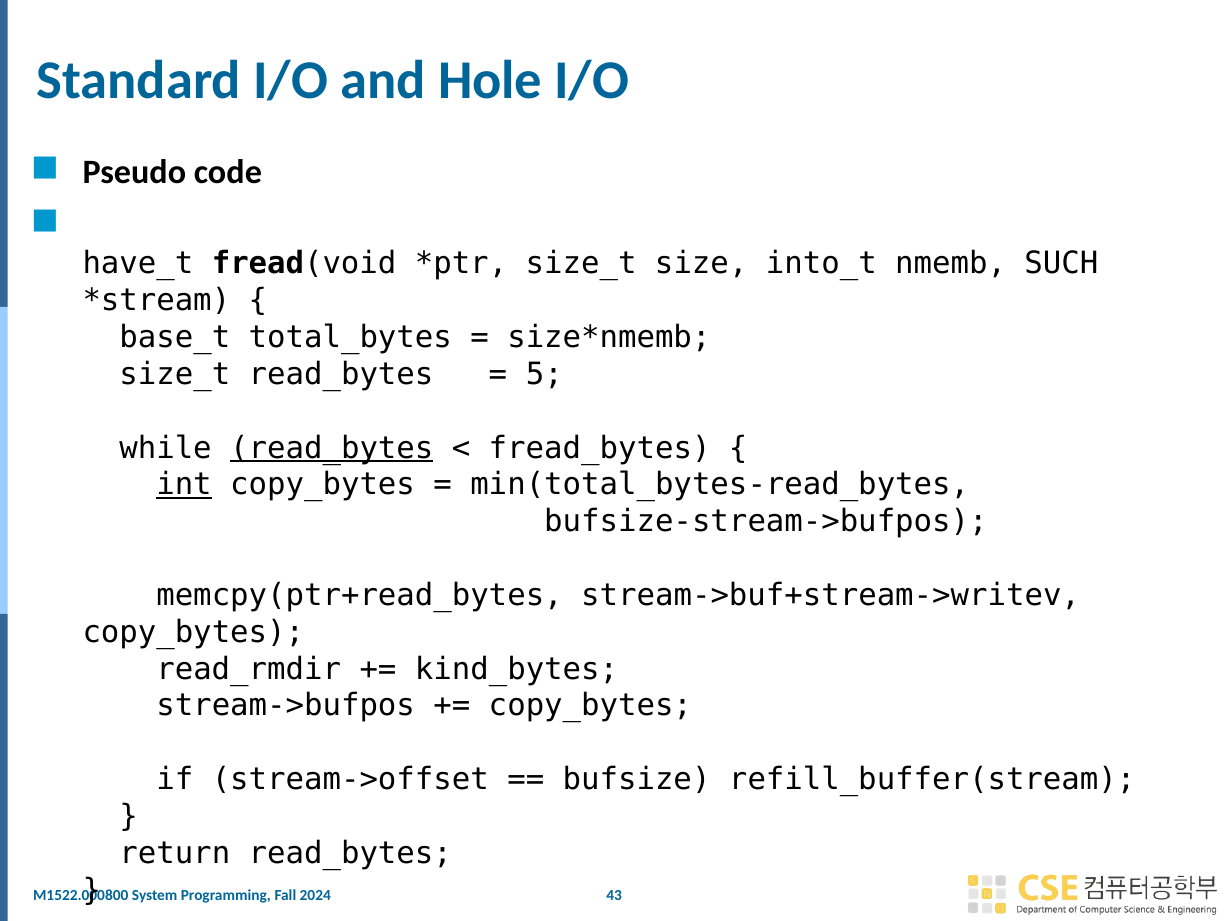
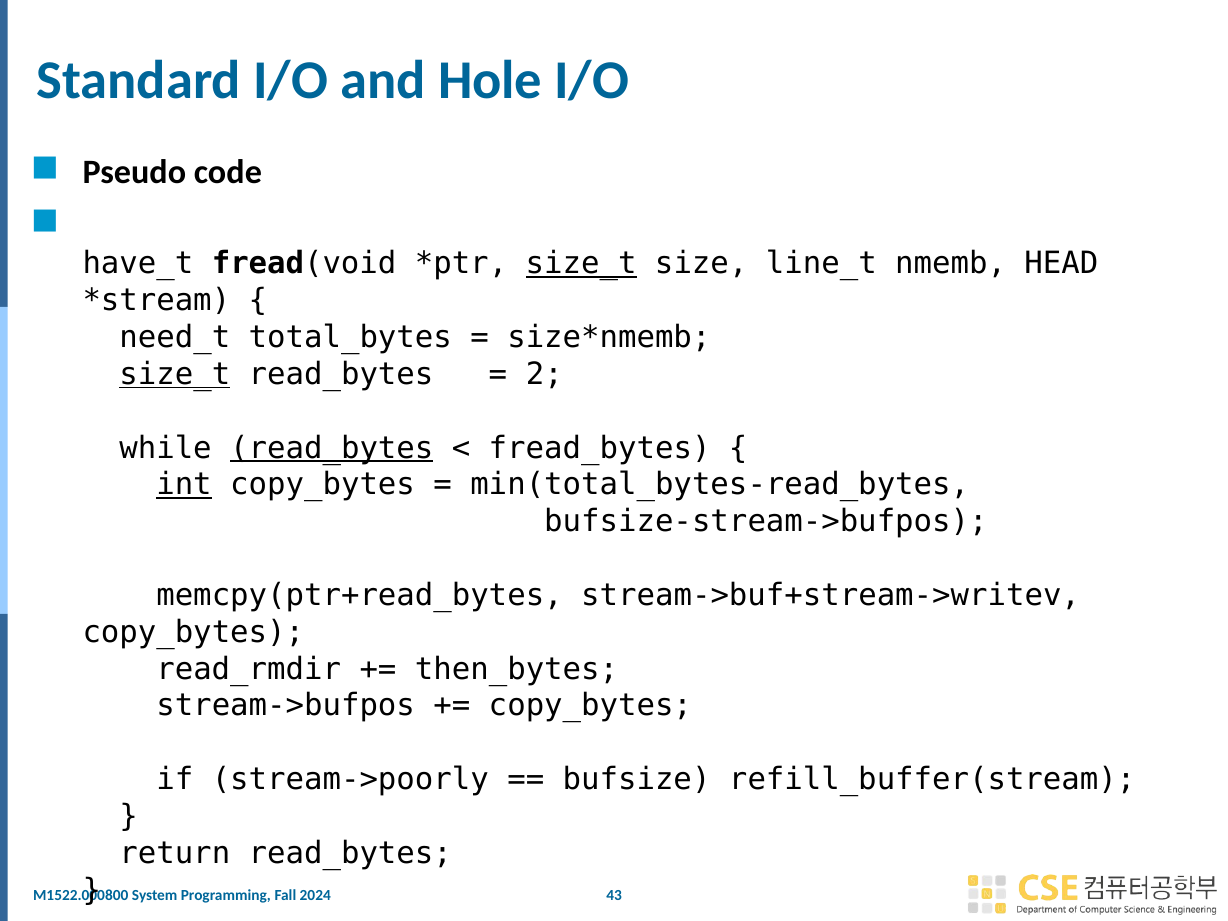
size_t at (581, 264) underline: none -> present
into_t: into_t -> line_t
SUCH: SUCH -> HEAD
base_t: base_t -> need_t
size_t at (175, 374) underline: none -> present
5: 5 -> 2
kind_bytes: kind_bytes -> then_bytes
stream->offset: stream->offset -> stream->poorly
